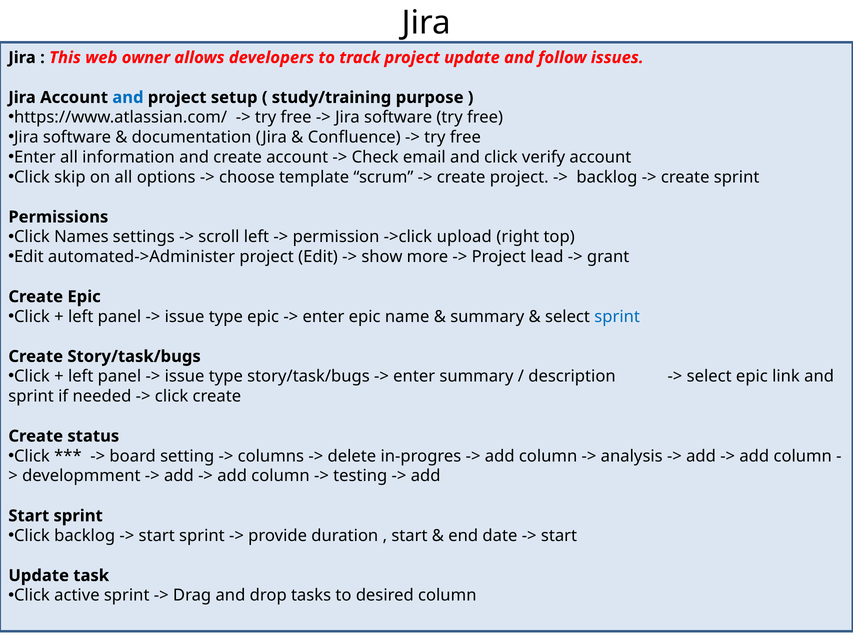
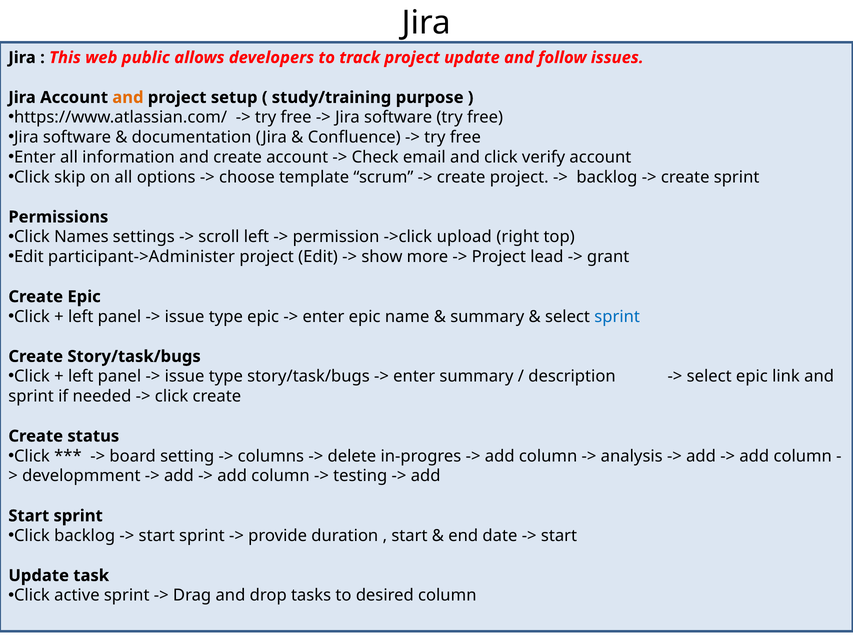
owner: owner -> public
and at (128, 97) colour: blue -> orange
automated->Administer: automated->Administer -> participant->Administer
